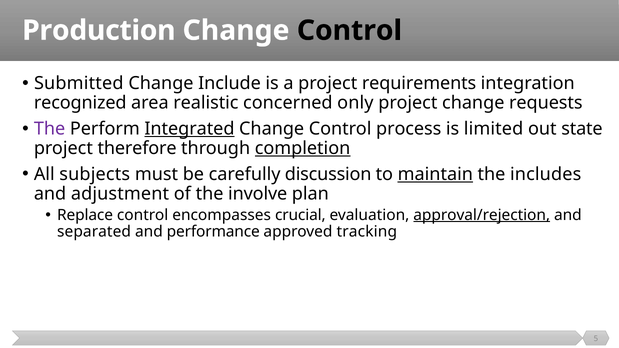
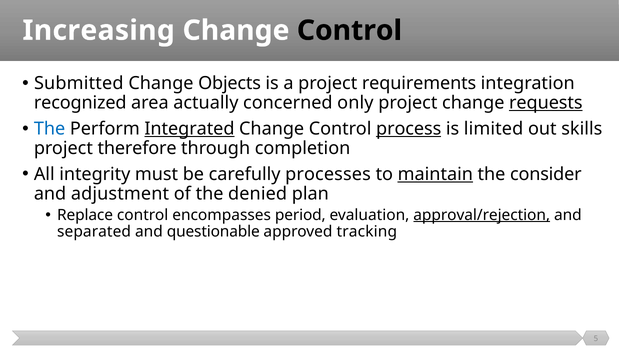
Production: Production -> Increasing
Include: Include -> Objects
realistic: realistic -> actually
requests underline: none -> present
The at (50, 129) colour: purple -> blue
process underline: none -> present
state: state -> skills
completion underline: present -> none
subjects: subjects -> integrity
discussion: discussion -> processes
includes: includes -> consider
involve: involve -> denied
crucial: crucial -> period
performance: performance -> questionable
